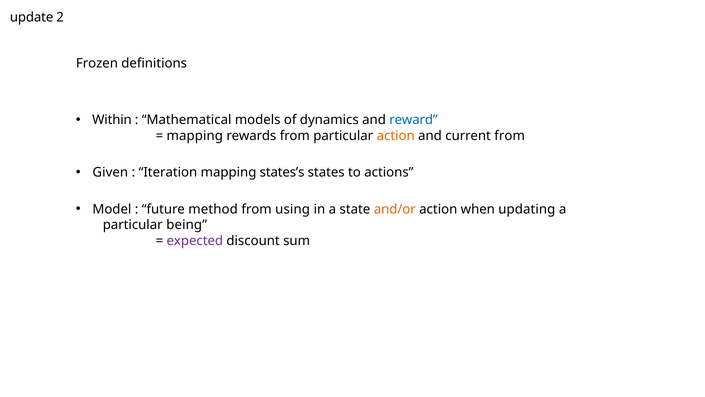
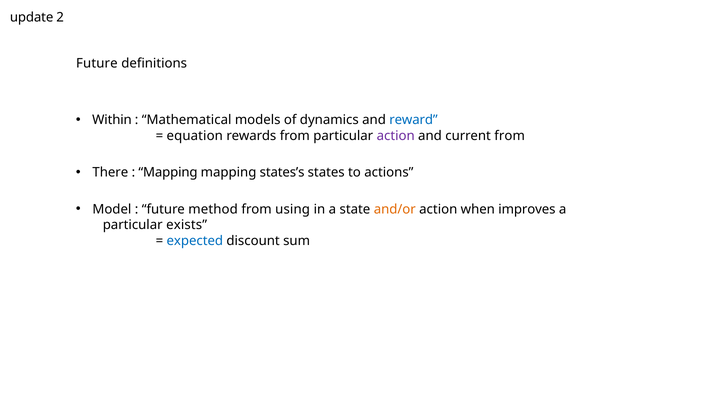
Frozen at (97, 63): Frozen -> Future
mapping at (195, 136): mapping -> equation
action at (396, 136) colour: orange -> purple
Given: Given -> There
Iteration at (168, 172): Iteration -> Mapping
updating: updating -> improves
being: being -> exists
expected colour: purple -> blue
